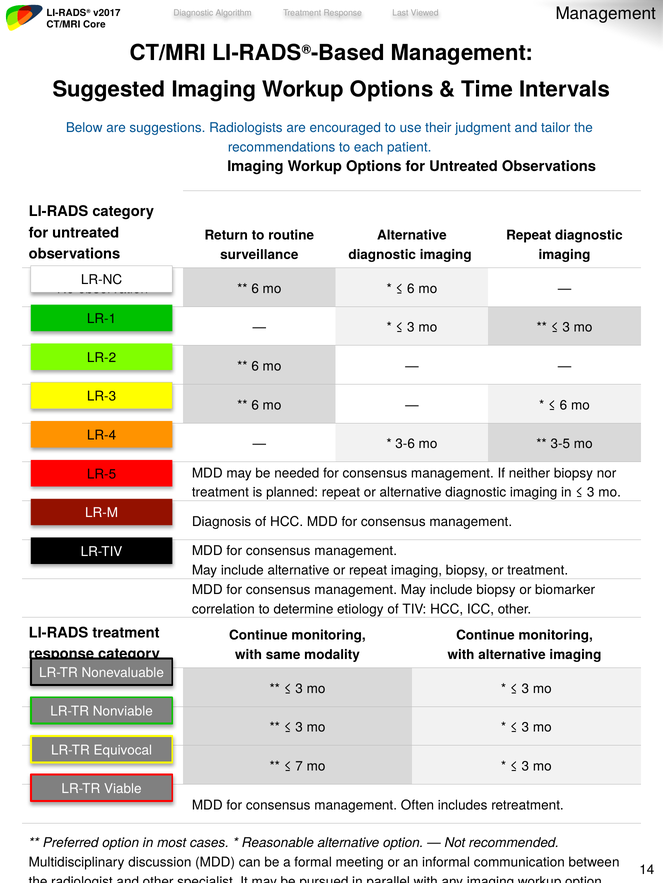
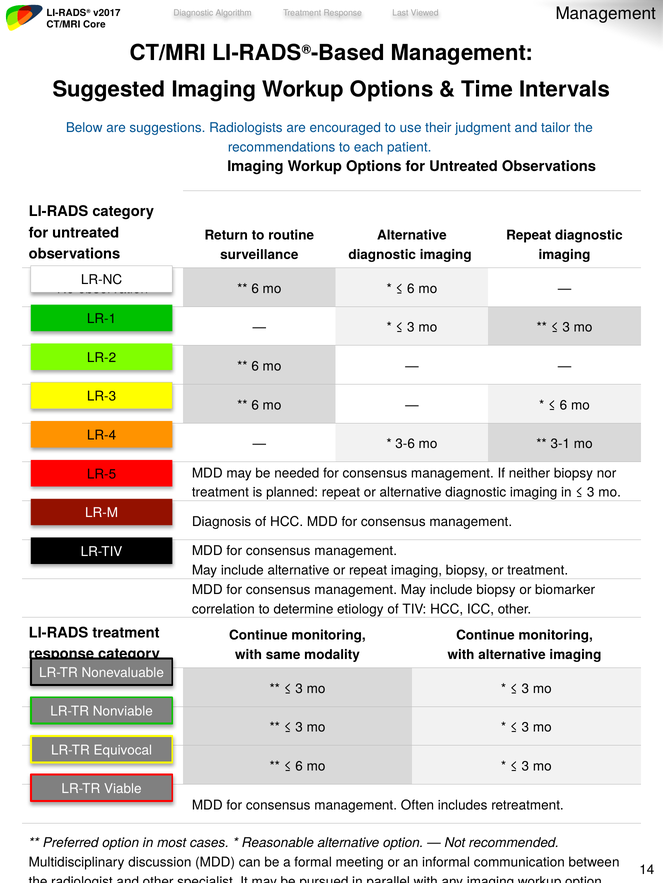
3-5: 3-5 -> 3-1
7 at (299, 767): 7 -> 6
